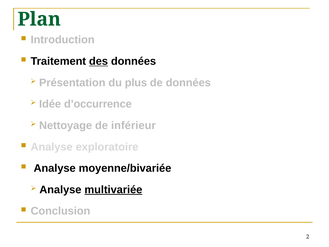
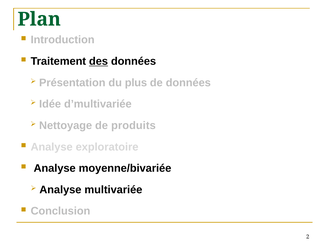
d’occurrence: d’occurrence -> d’multivariée
inférieur: inférieur -> produits
multivariée underline: present -> none
